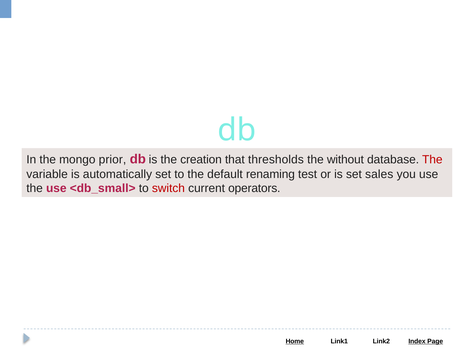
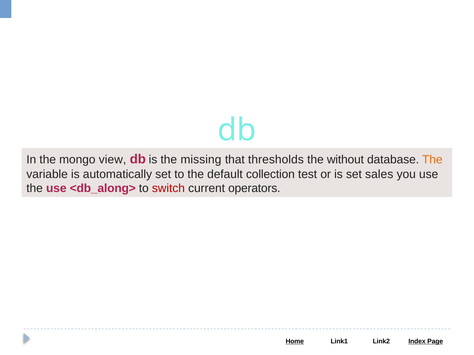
prior: prior -> view
creation: creation -> missing
The at (432, 160) colour: red -> orange
renaming: renaming -> collection
<db_small>: <db_small> -> <db_along>
